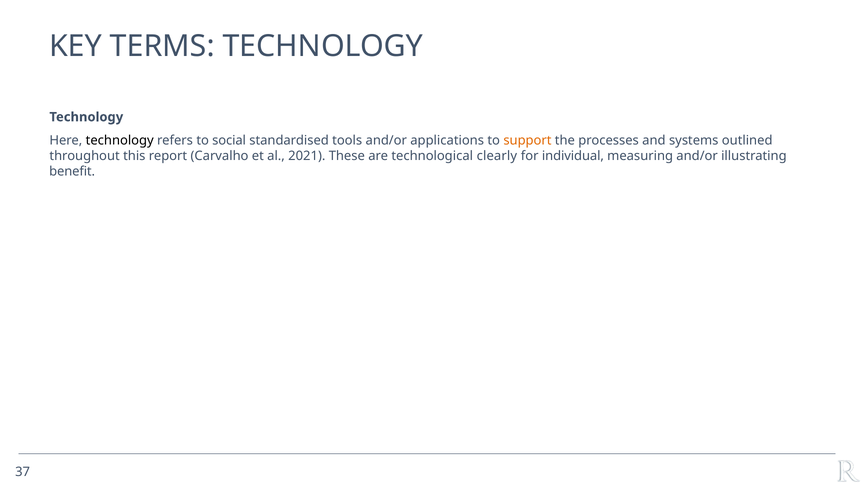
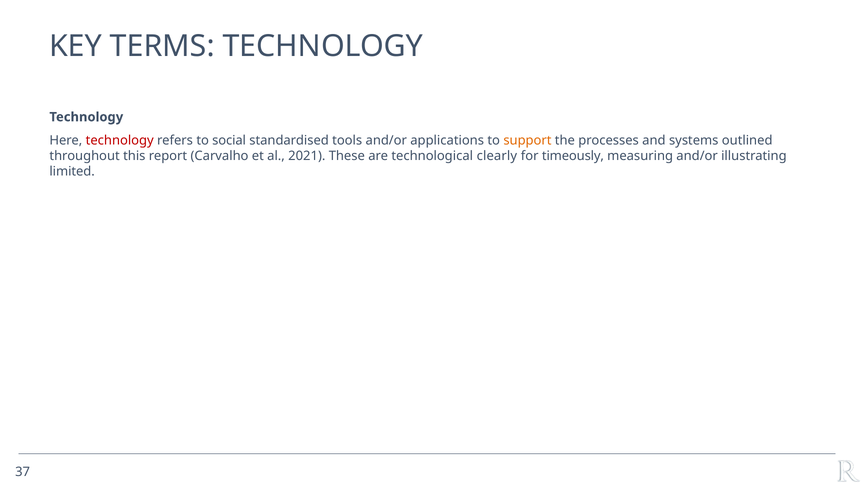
technology at (120, 140) colour: black -> red
individual: individual -> timeously
benefit: benefit -> limited
